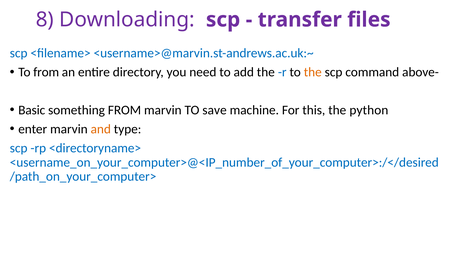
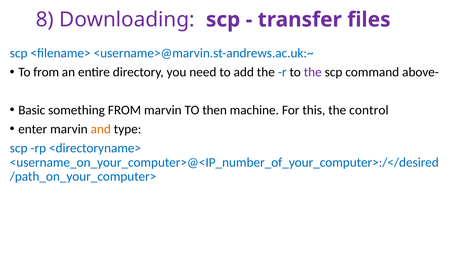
the at (313, 72) colour: orange -> purple
save: save -> then
python: python -> control
